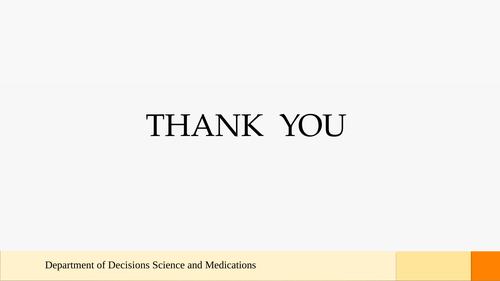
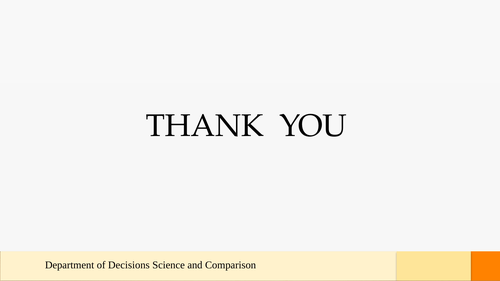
Medications: Medications -> Comparison
